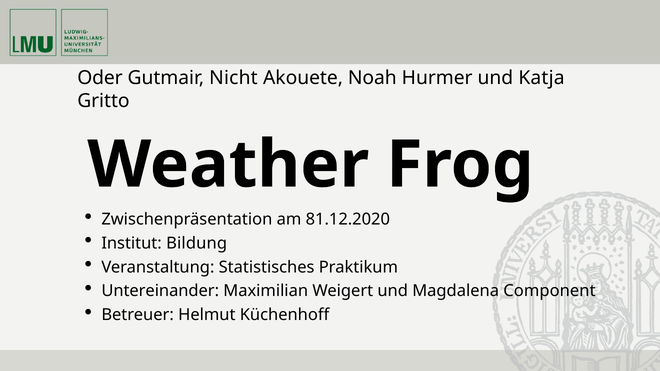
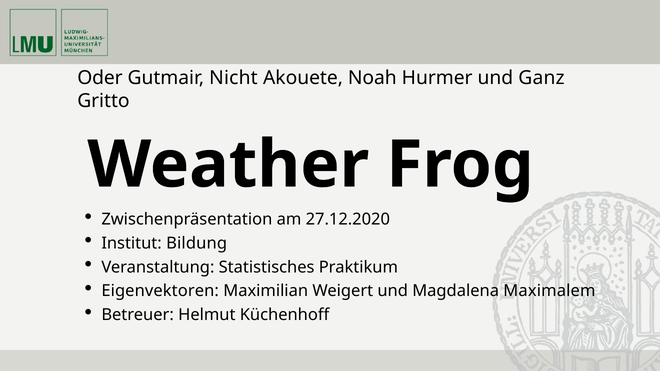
Katja: Katja -> Ganz
81.12.2020: 81.12.2020 -> 27.12.2020
Untereinander: Untereinander -> Eigenvektoren
Component: Component -> Maximalem
